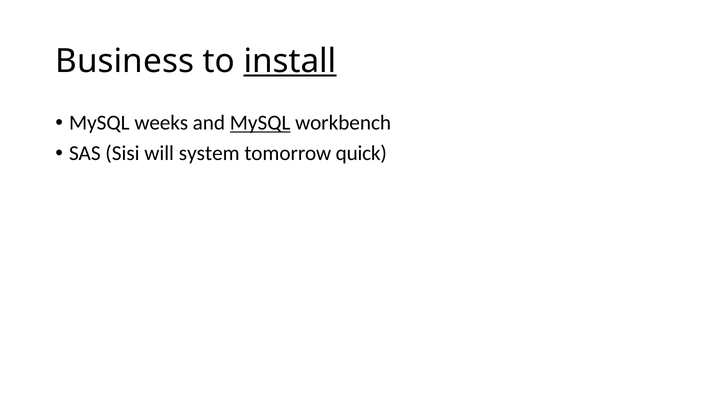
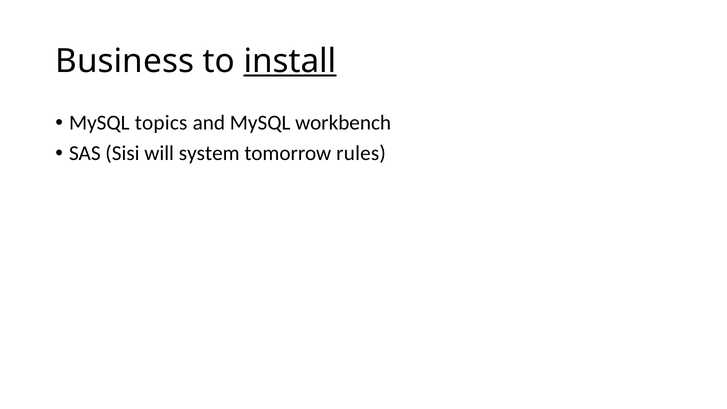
weeks: weeks -> topics
MySQL at (260, 123) underline: present -> none
quick: quick -> rules
